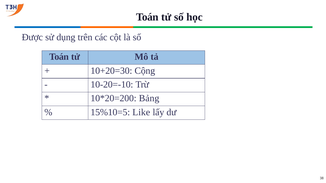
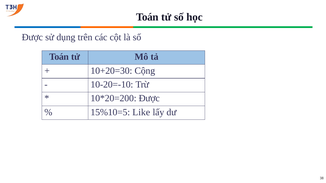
Bảng at (149, 99): Bảng -> Được
